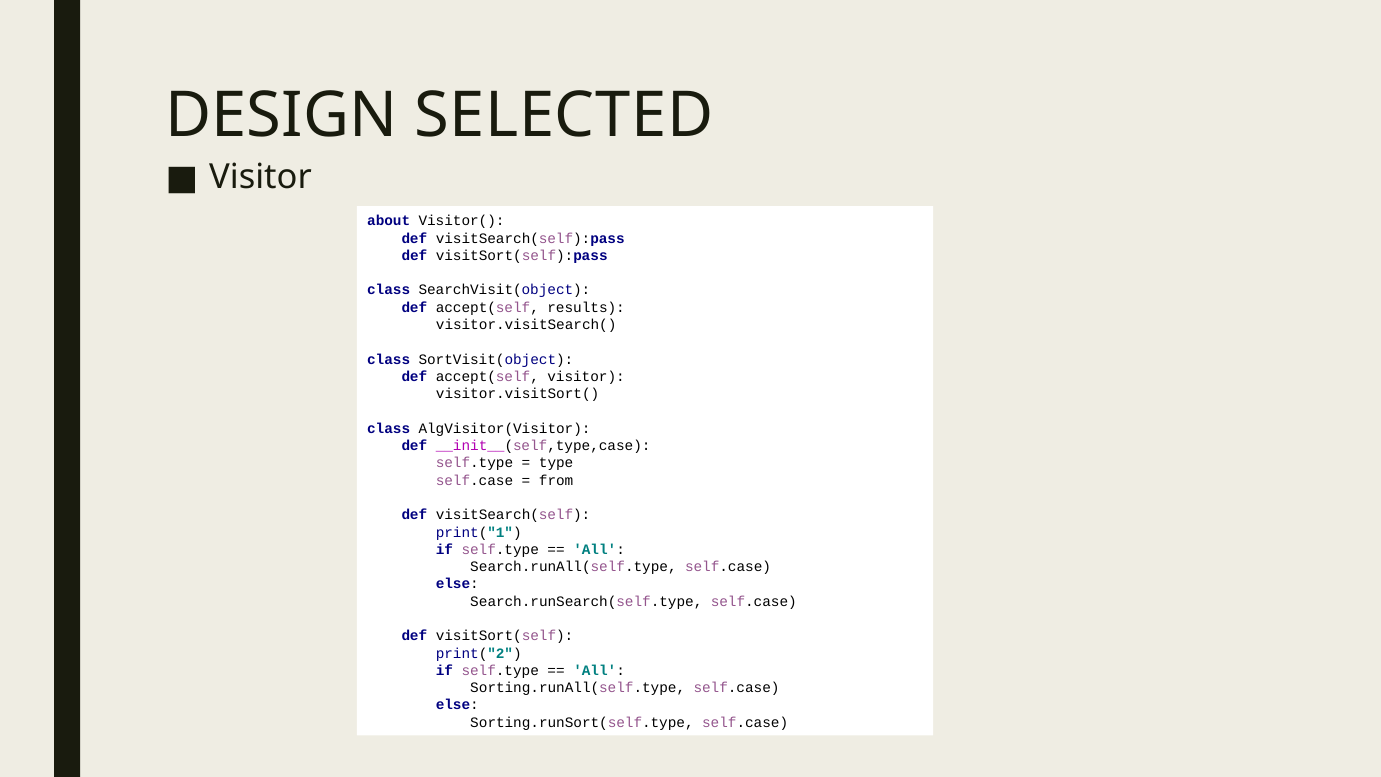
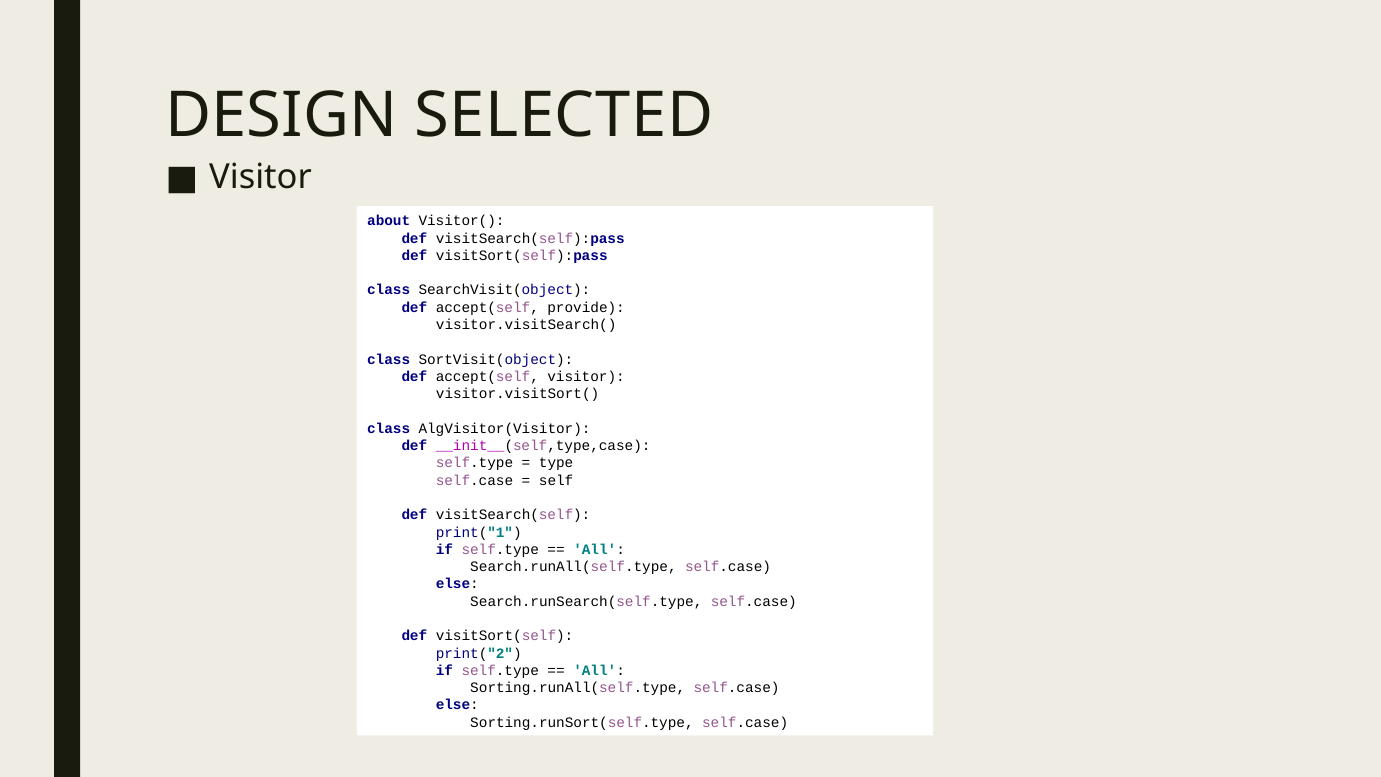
results: results -> provide
from: from -> self
